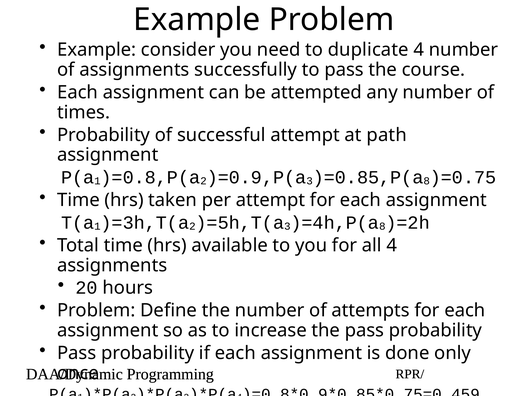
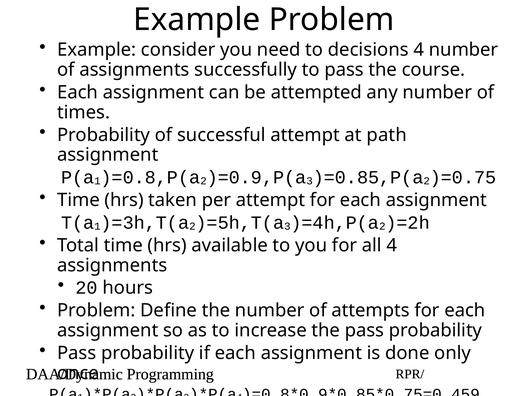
duplicate: duplicate -> decisions
8 at (427, 181): 8 -> 2
8 at (382, 226): 8 -> 2
